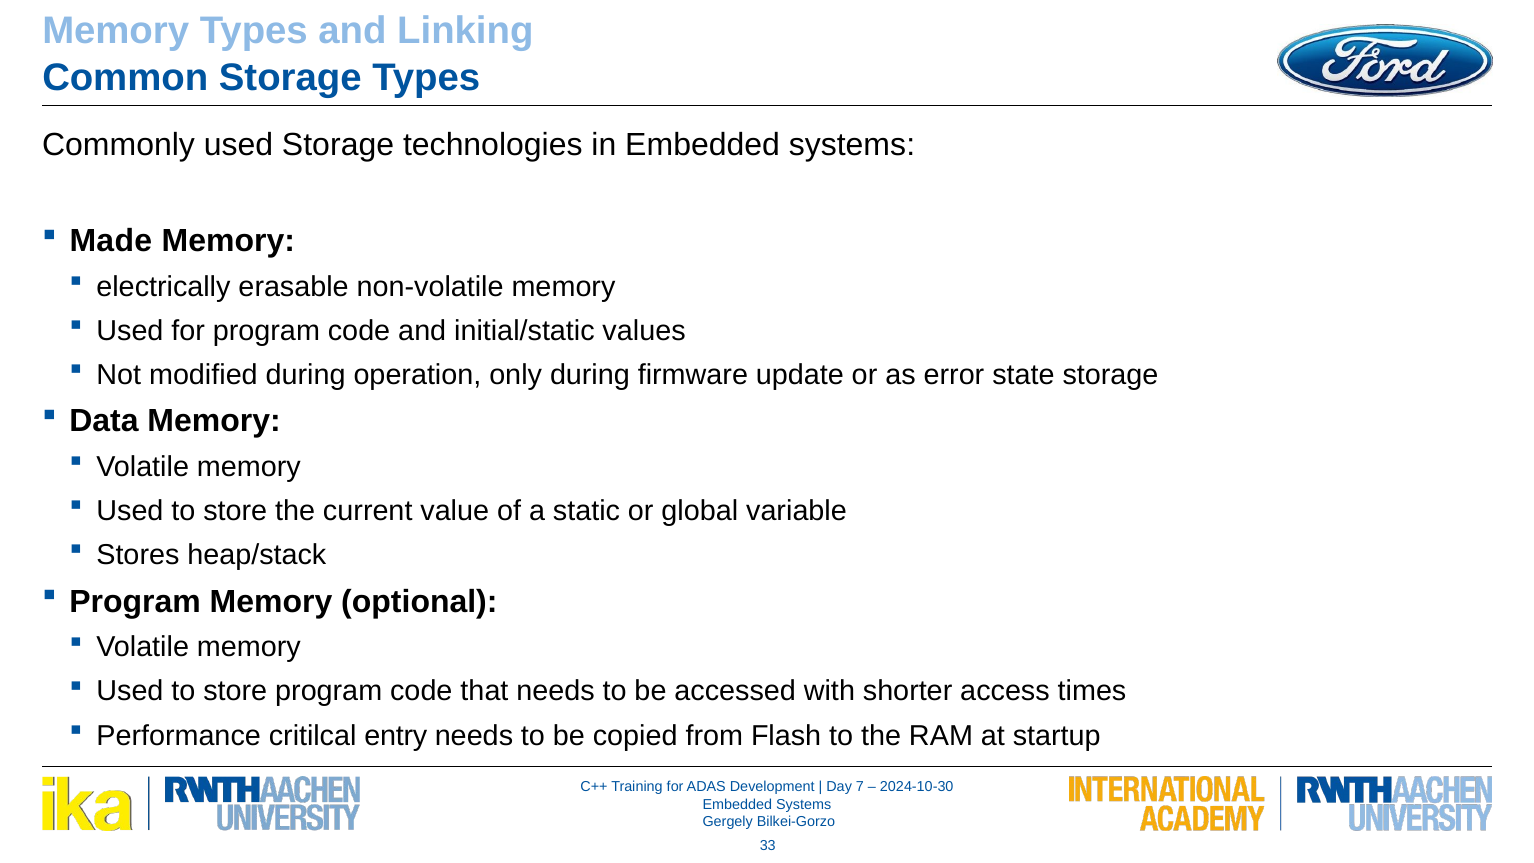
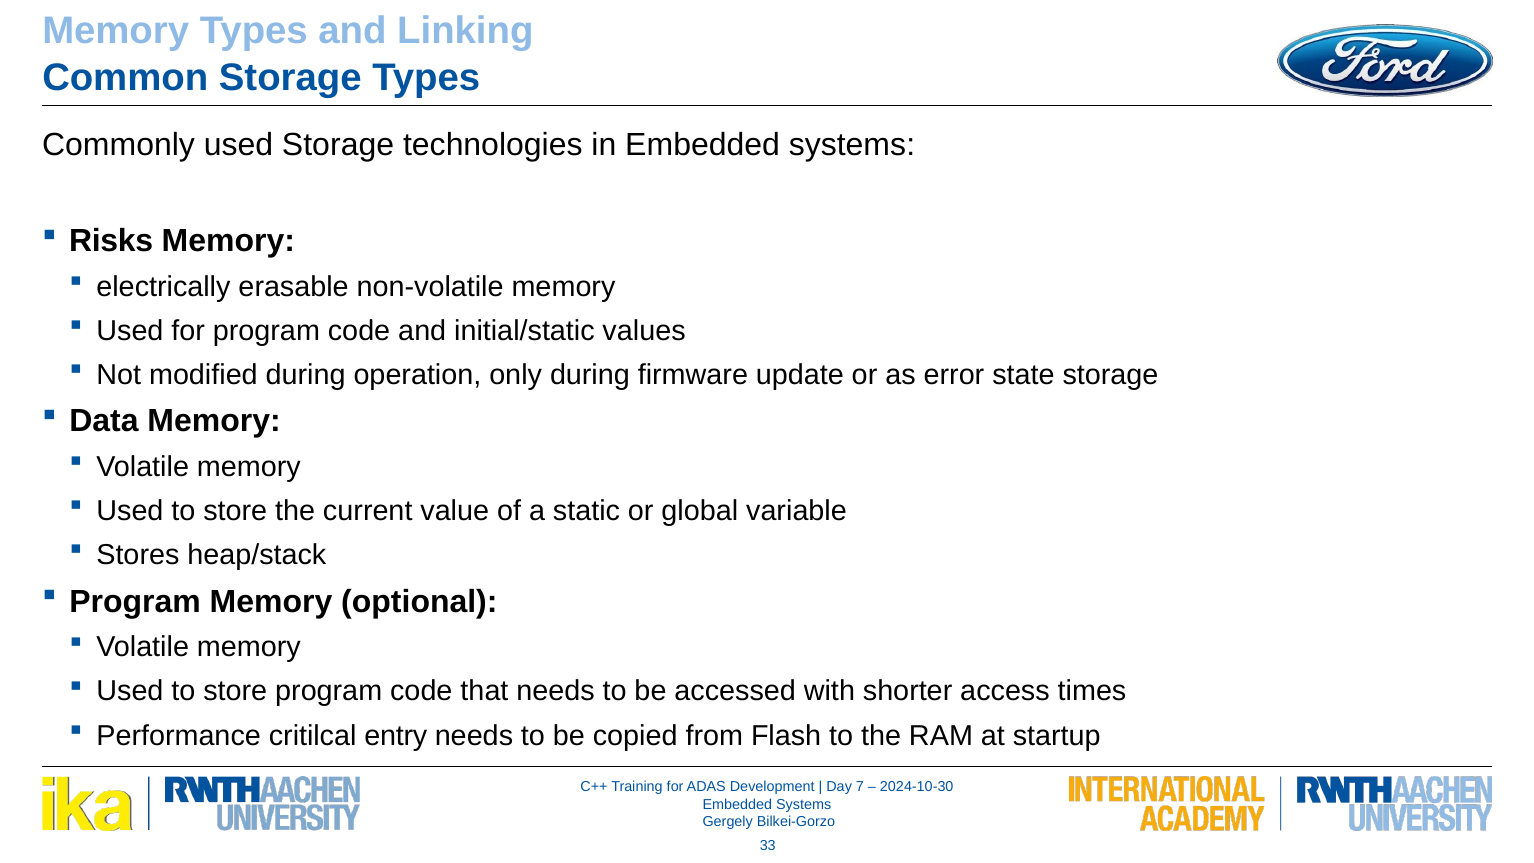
Made: Made -> Risks
